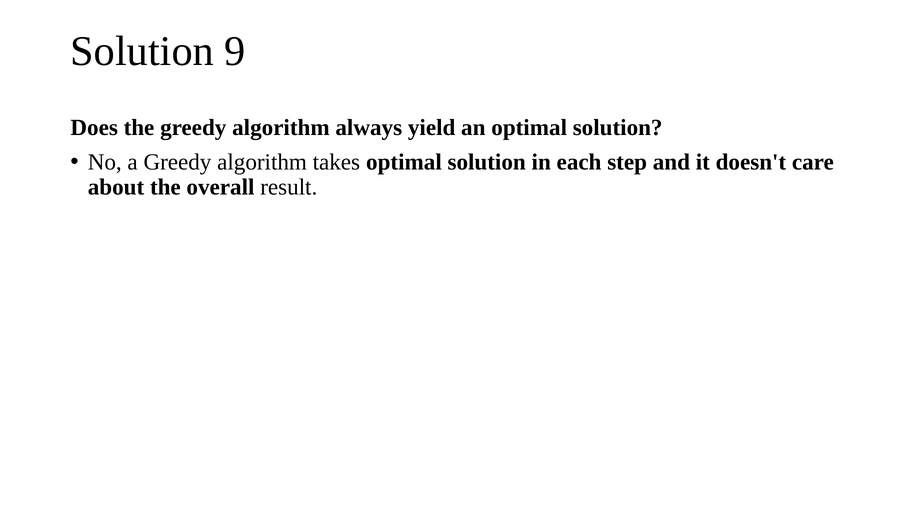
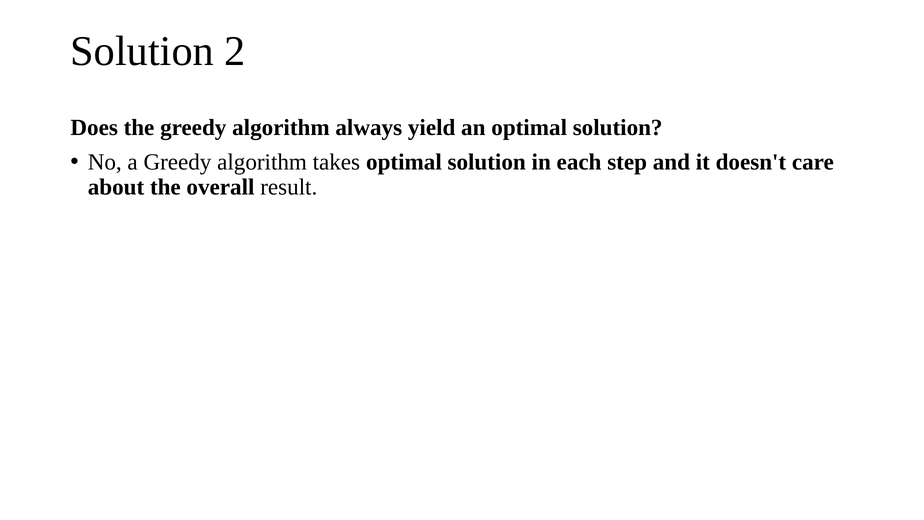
9: 9 -> 2
